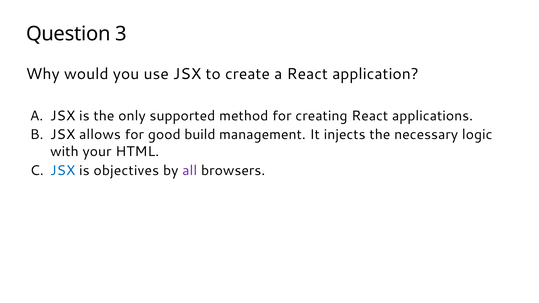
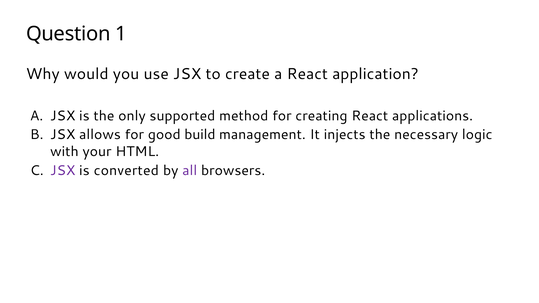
3: 3 -> 1
JSX at (63, 171) colour: blue -> purple
objectives: objectives -> converted
